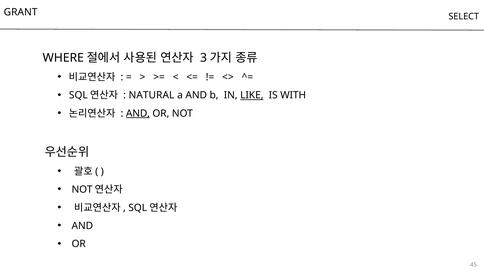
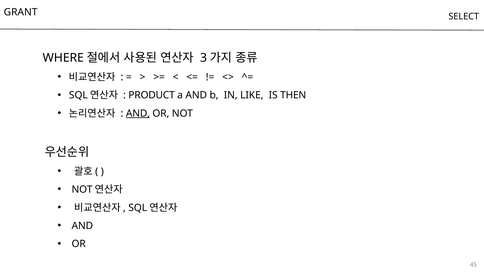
NATURAL: NATURAL -> PRODUCT
LIKE underline: present -> none
WITH: WITH -> THEN
